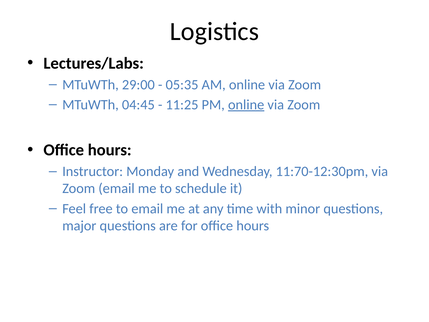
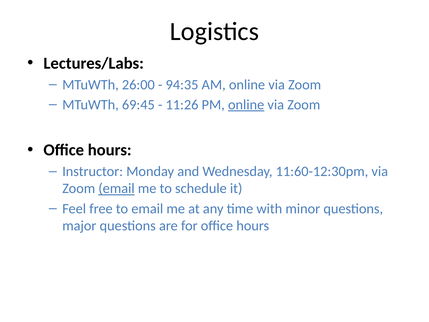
29:00: 29:00 -> 26:00
05:35: 05:35 -> 94:35
04:45: 04:45 -> 69:45
11:25: 11:25 -> 11:26
11:70-12:30pm: 11:70-12:30pm -> 11:60-12:30pm
email at (117, 188) underline: none -> present
